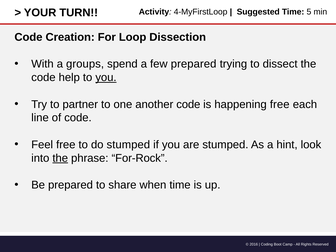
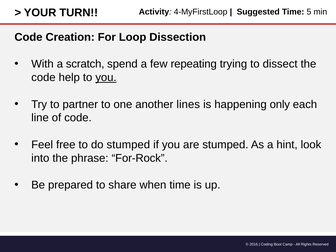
groups: groups -> scratch
few prepared: prepared -> repeating
another code: code -> lines
happening free: free -> only
the at (60, 158) underline: present -> none
